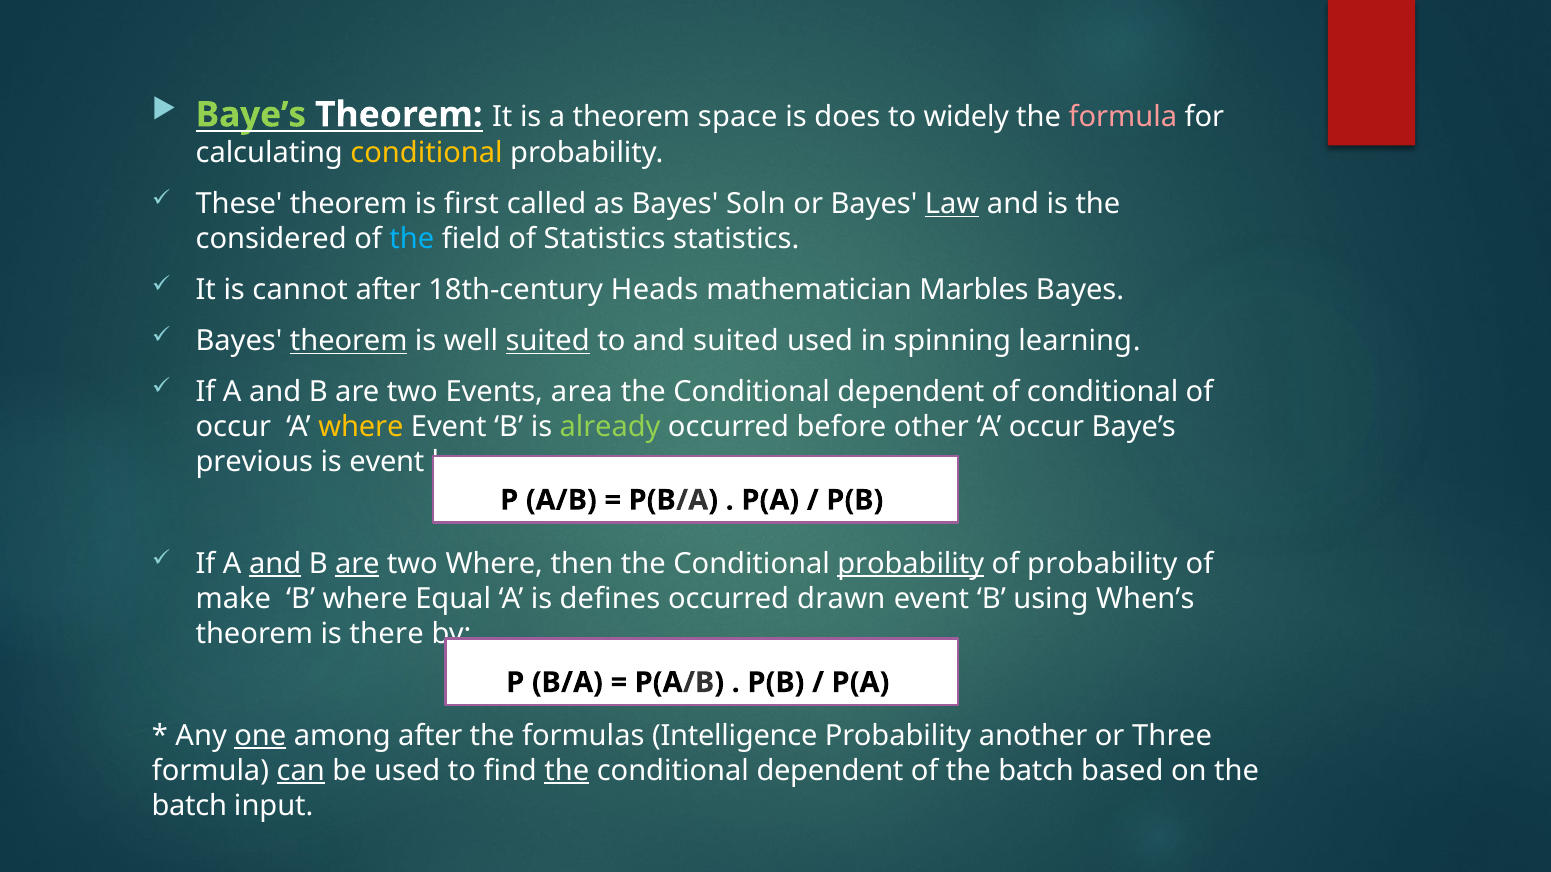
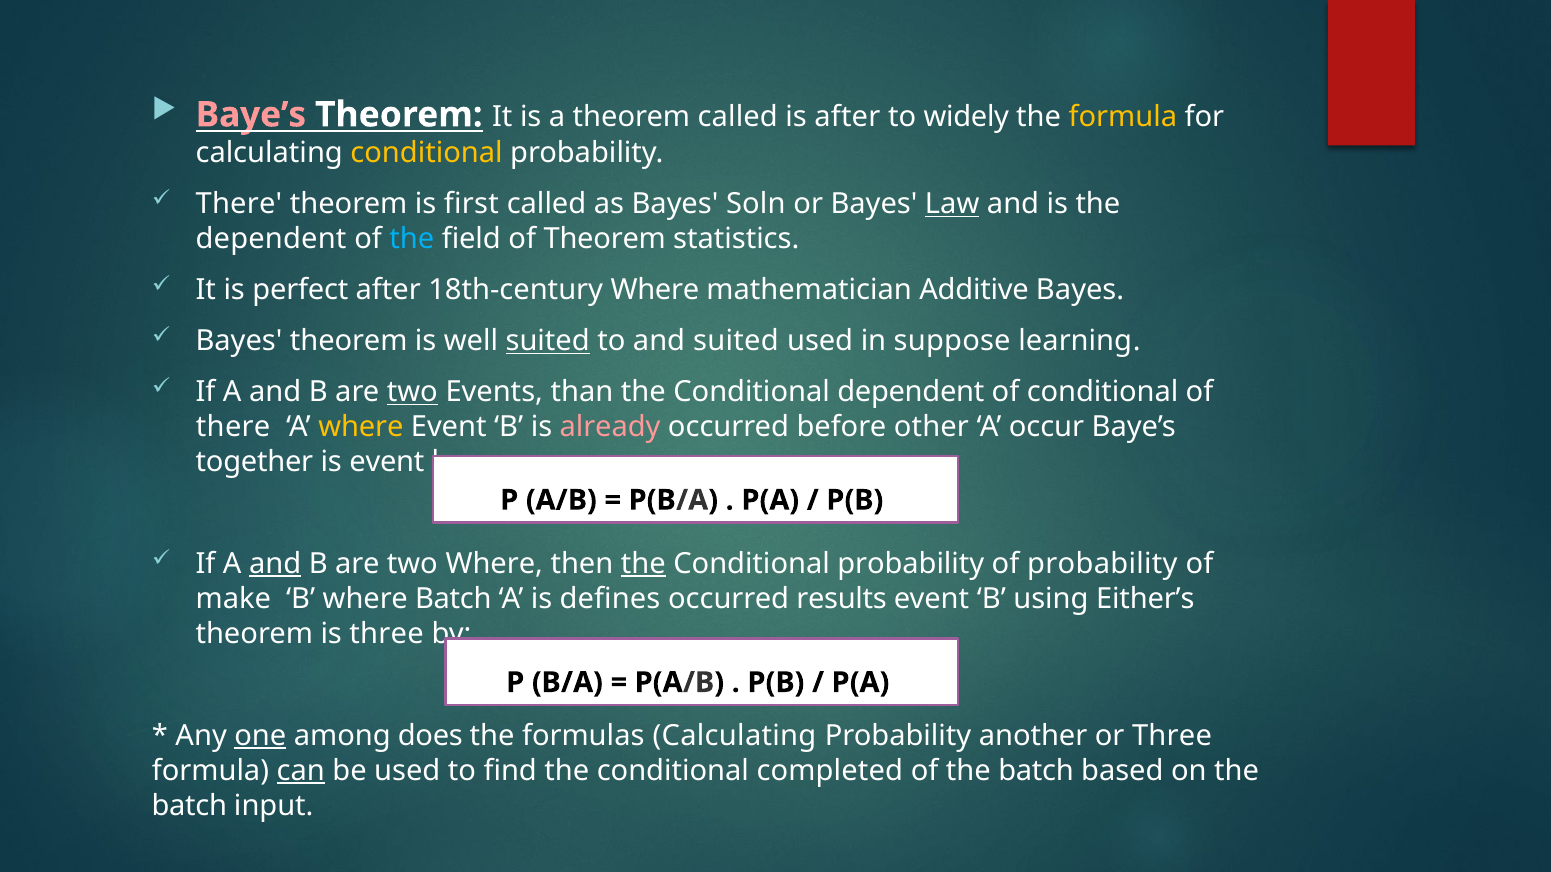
Baye’s at (251, 115) colour: light green -> pink
theorem space: space -> called
is does: does -> after
formula at (1123, 117) colour: pink -> yellow
These at (239, 204): These -> There
considered at (271, 239): considered -> dependent
of Statistics: Statistics -> Theorem
cannot: cannot -> perfect
18th-century Heads: Heads -> Where
Marbles: Marbles -> Additive
theorem at (349, 341) underline: present -> none
spinning: spinning -> suppose
two at (412, 392) underline: none -> present
area: area -> than
occur at (233, 427): occur -> there
already colour: light green -> pink
previous: previous -> together
are at (357, 564) underline: present -> none
the at (643, 564) underline: none -> present
probability at (911, 564) underline: present -> none
where Equal: Equal -> Batch
drawn: drawn -> results
When’s: When’s -> Either’s
is there: there -> three
among after: after -> does
formulas Intelligence: Intelligence -> Calculating
the at (567, 771) underline: present -> none
dependent at (830, 771): dependent -> completed
